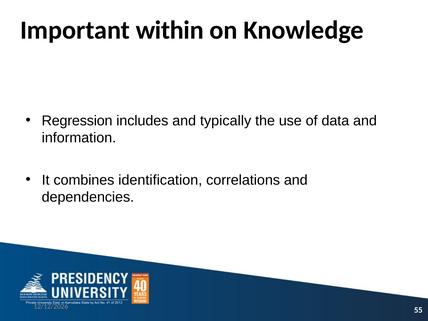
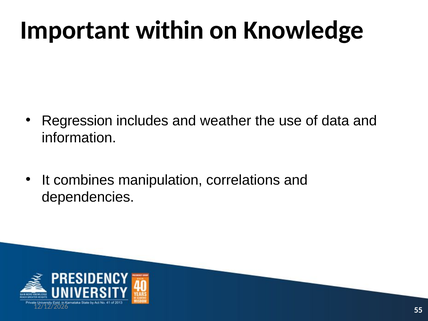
typically: typically -> weather
identification: identification -> manipulation
